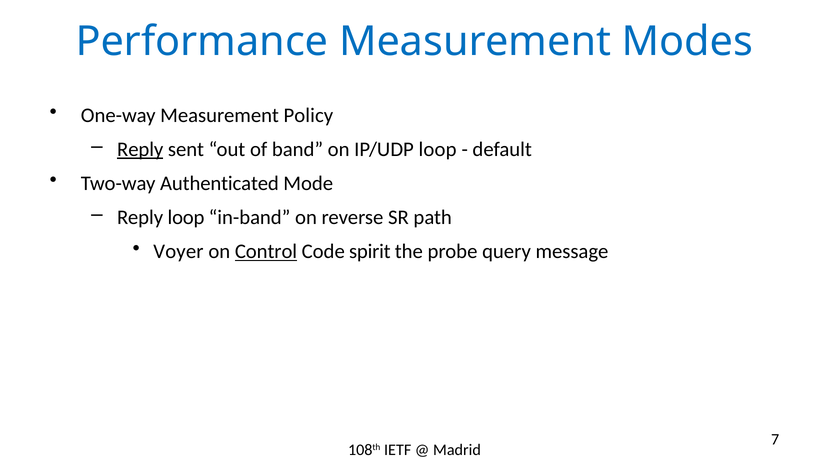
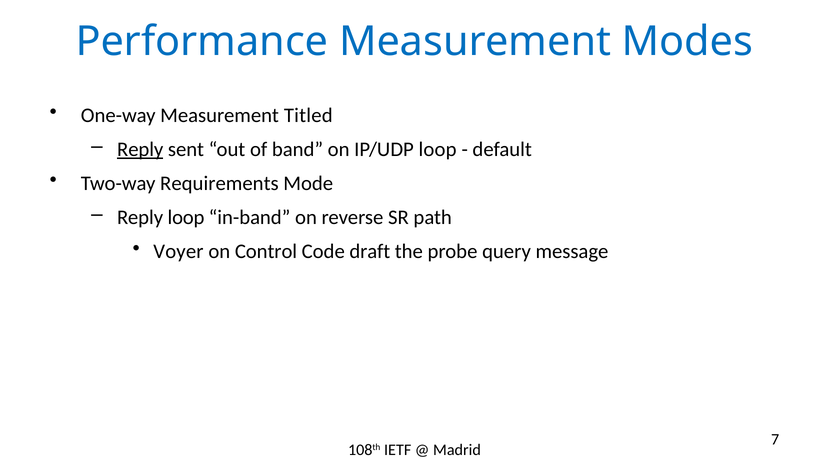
Policy: Policy -> Titled
Authenticated: Authenticated -> Requirements
Control underline: present -> none
spirit: spirit -> draft
